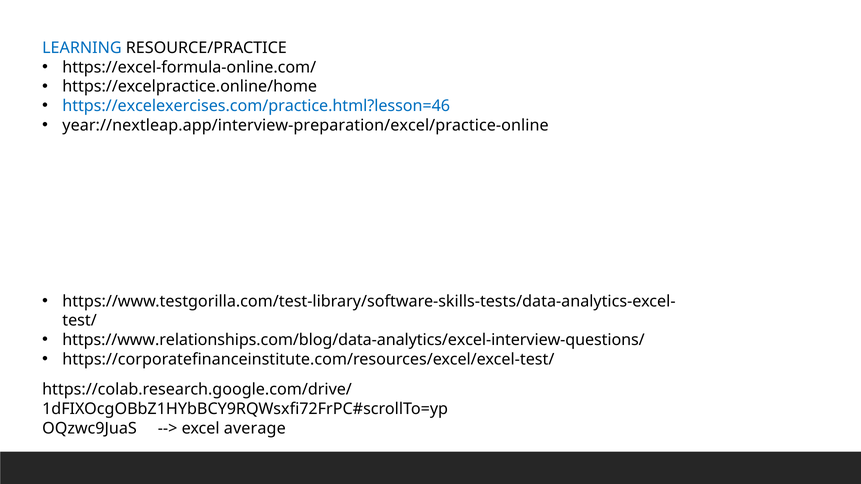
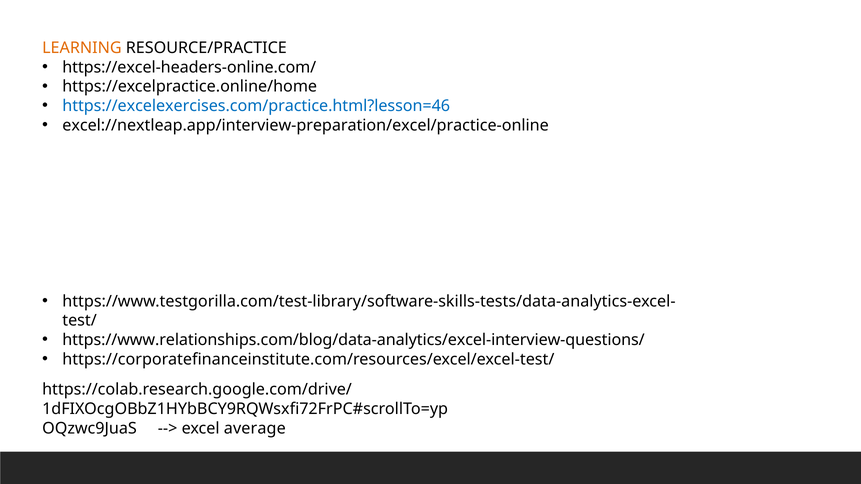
LEARNING colour: blue -> orange
https://excel-formula-online.com/: https://excel-formula-online.com/ -> https://excel-headers-online.com/
year://nextleap.app/interview-preparation/excel/practice-online: year://nextleap.app/interview-preparation/excel/practice-online -> excel://nextleap.app/interview-preparation/excel/practice-online
